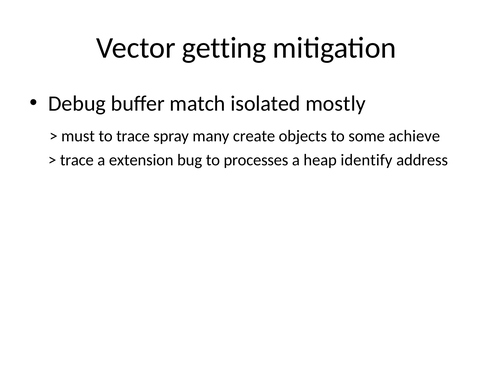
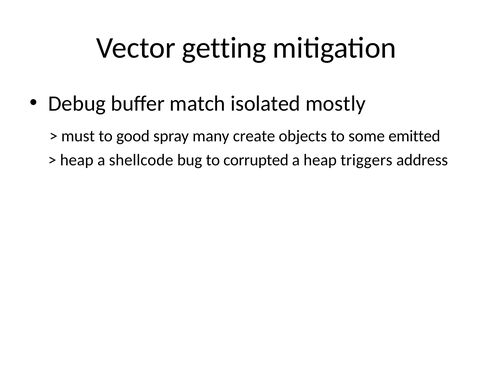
to trace: trace -> good
achieve: achieve -> emitted
trace at (77, 160): trace -> heap
extension: extension -> shellcode
processes: processes -> corrupted
identify: identify -> triggers
